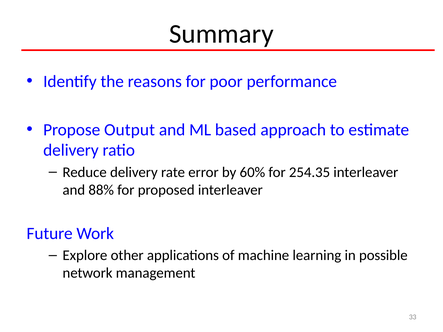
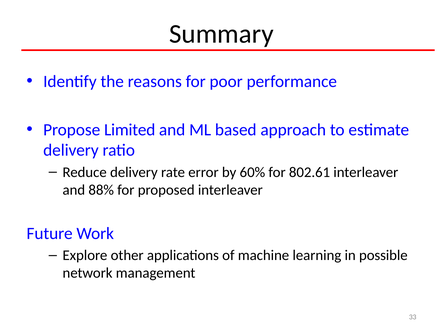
Output: Output -> Limited
254.35: 254.35 -> 802.61
